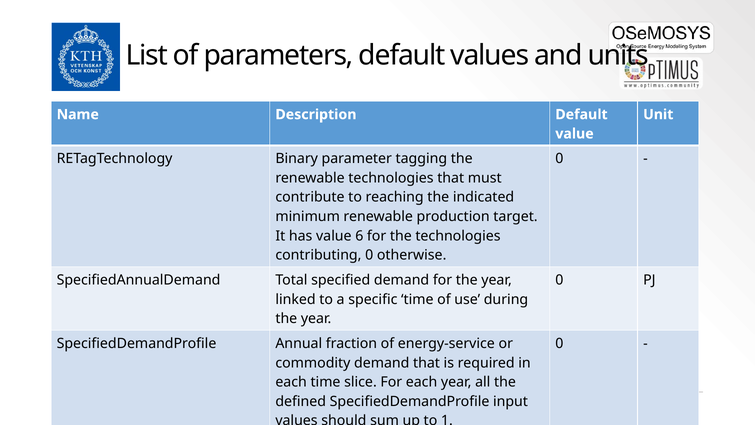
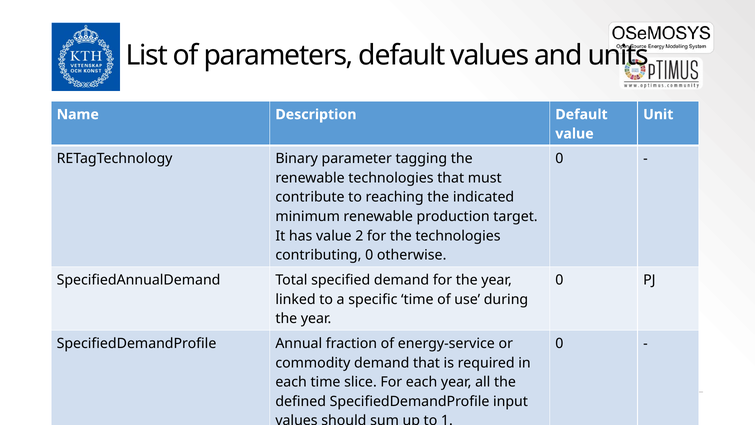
6: 6 -> 2
